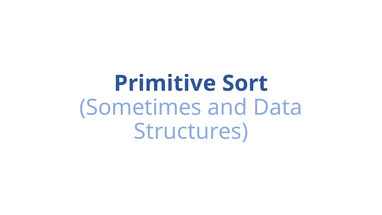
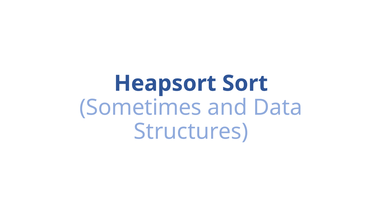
Primitive: Primitive -> Heapsort
